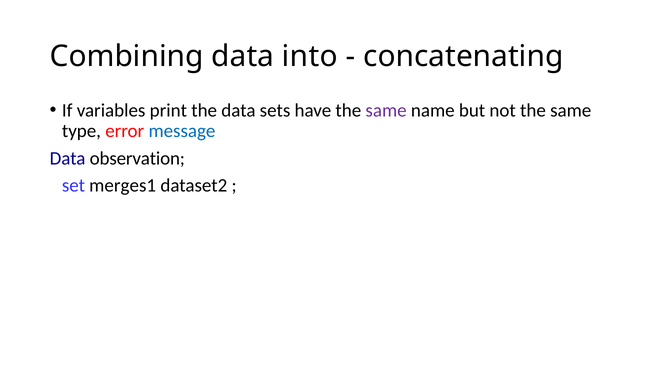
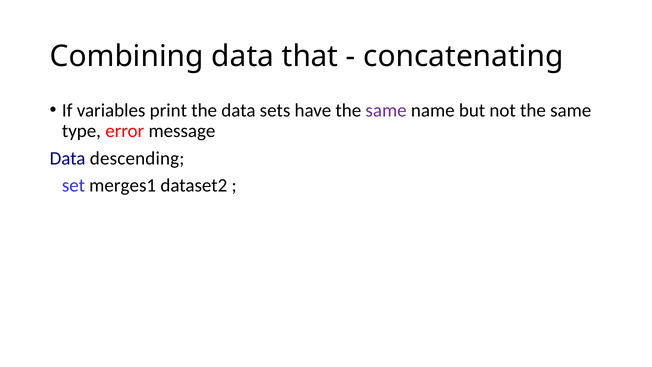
into: into -> that
message colour: blue -> black
observation: observation -> descending
